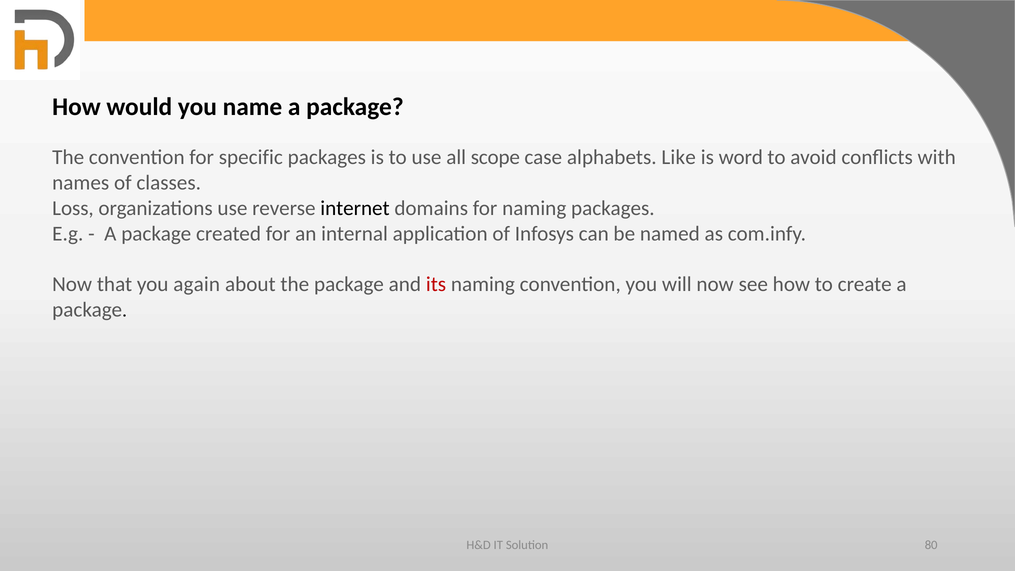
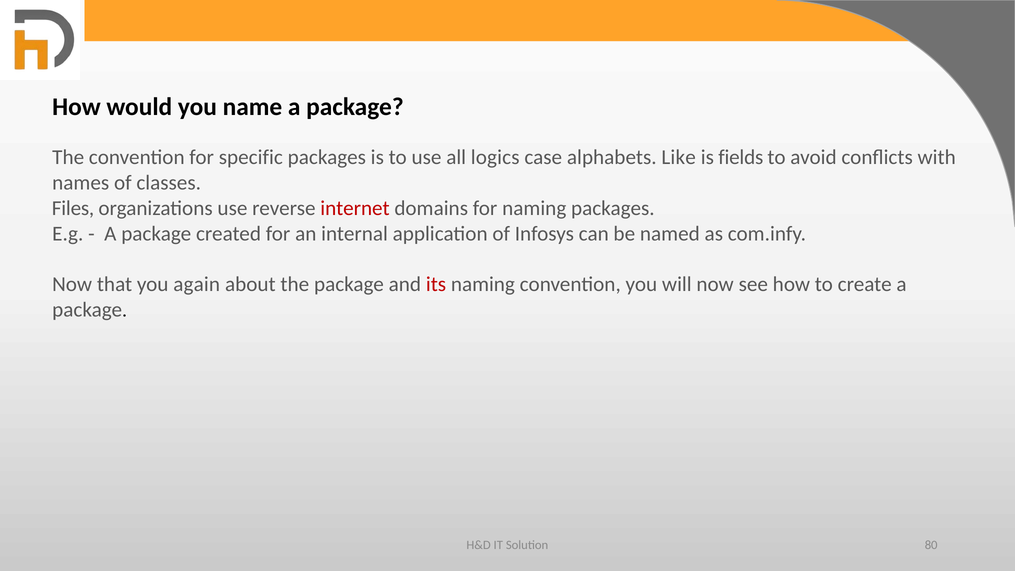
scope: scope -> logics
word: word -> fields
Loss: Loss -> Files
internet colour: black -> red
